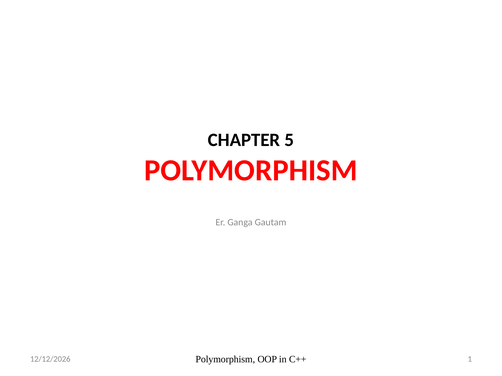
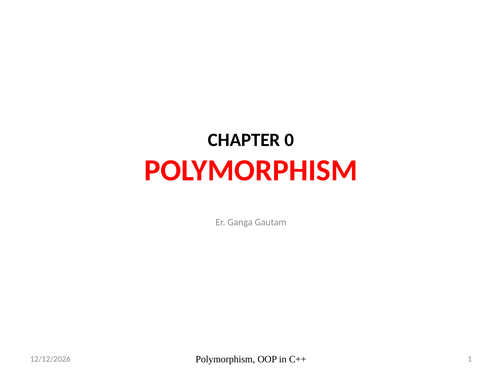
5: 5 -> 0
